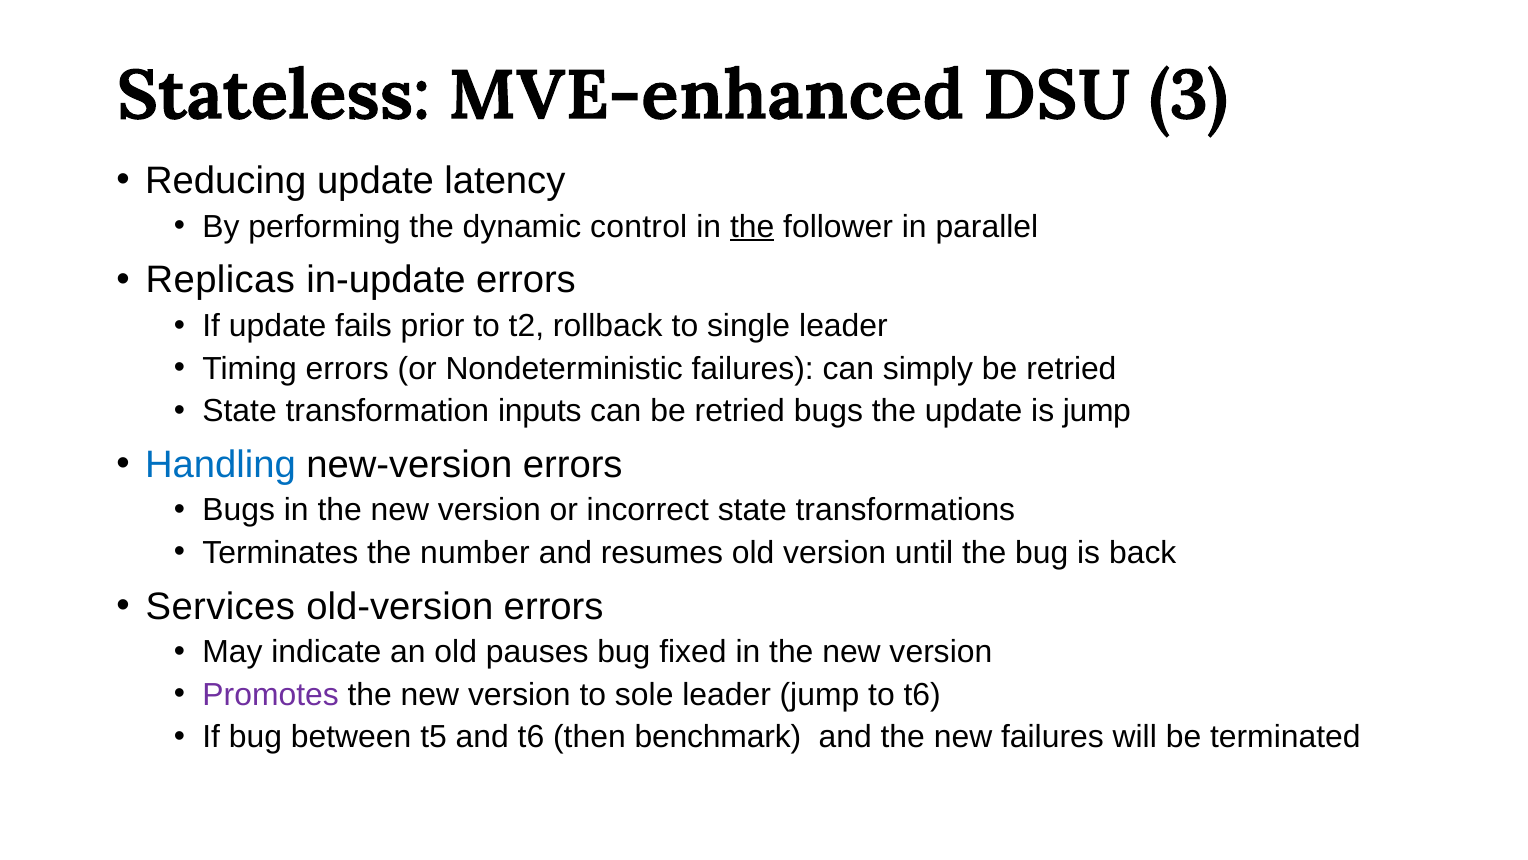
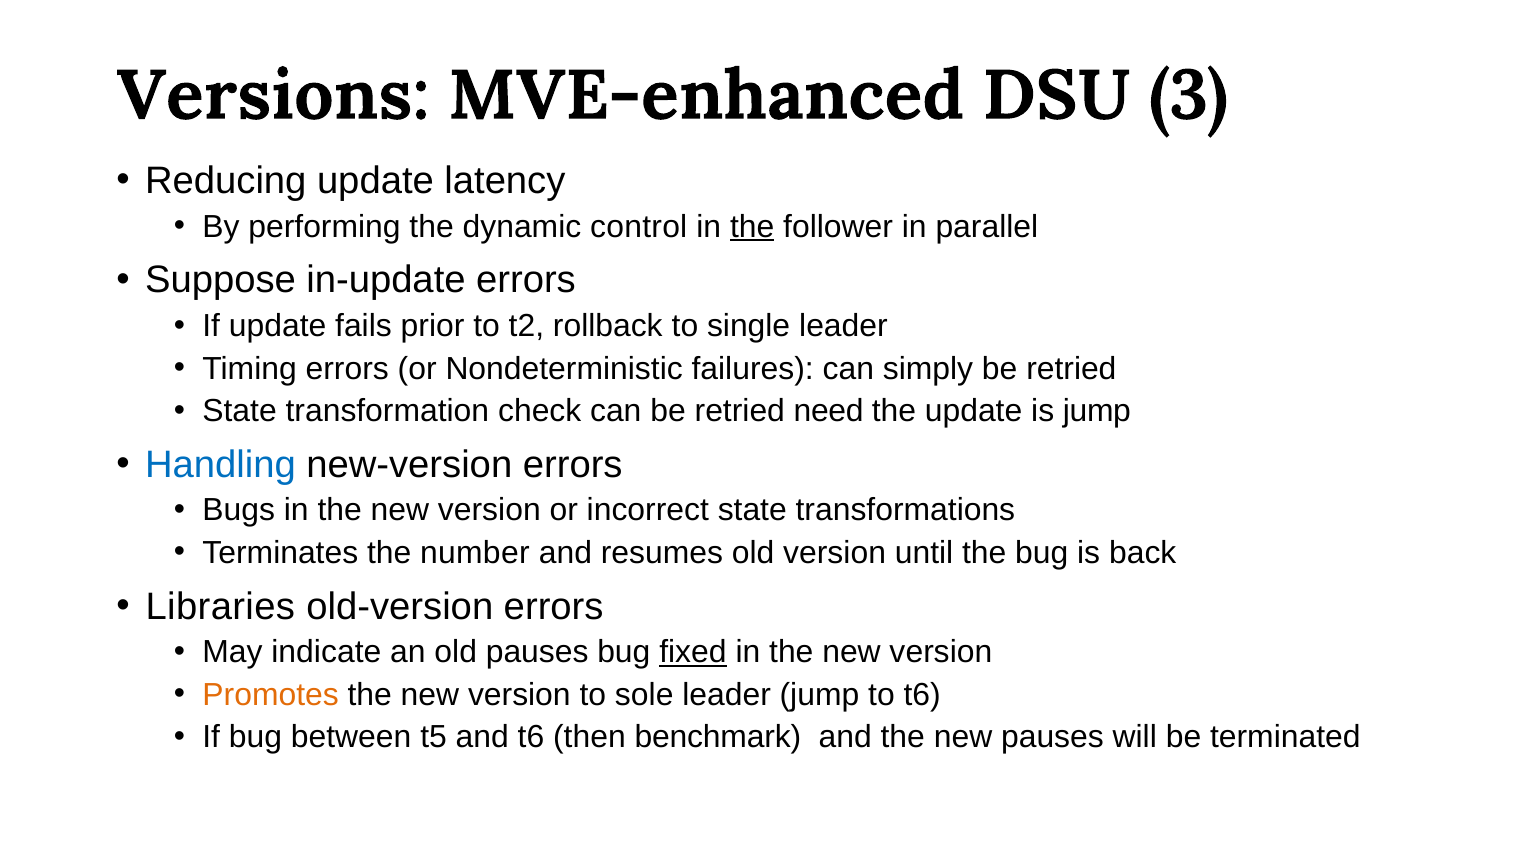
Stateless: Stateless -> Versions
Replicas: Replicas -> Suppose
inputs: inputs -> check
retried bugs: bugs -> need
Services: Services -> Libraries
fixed underline: none -> present
Promotes colour: purple -> orange
new failures: failures -> pauses
